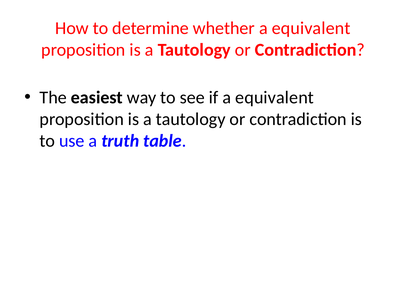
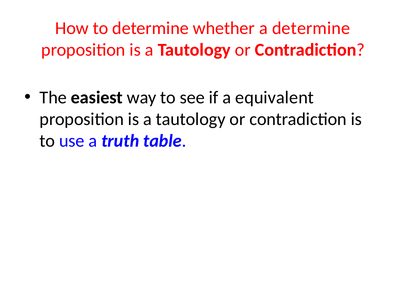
whether a equivalent: equivalent -> determine
